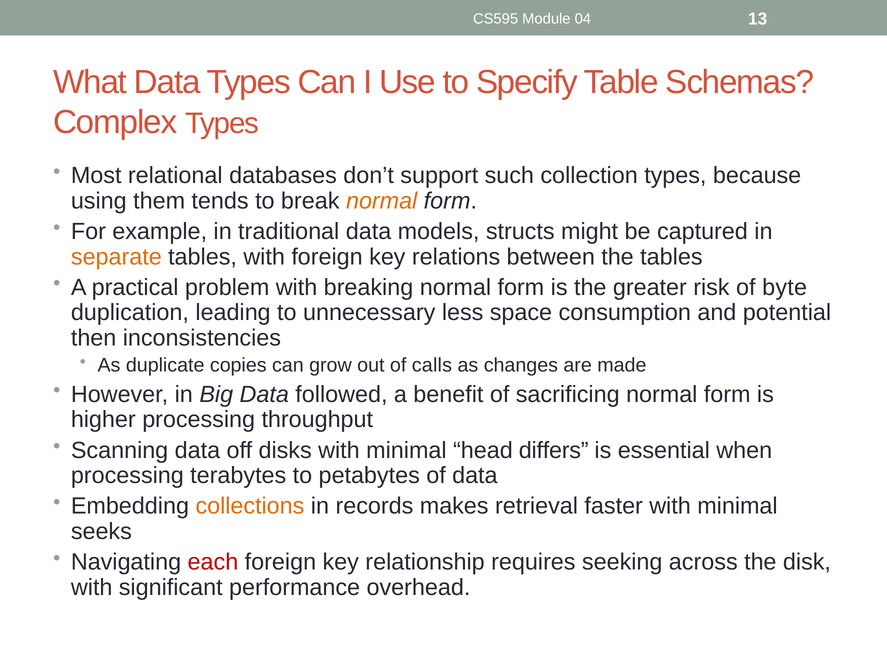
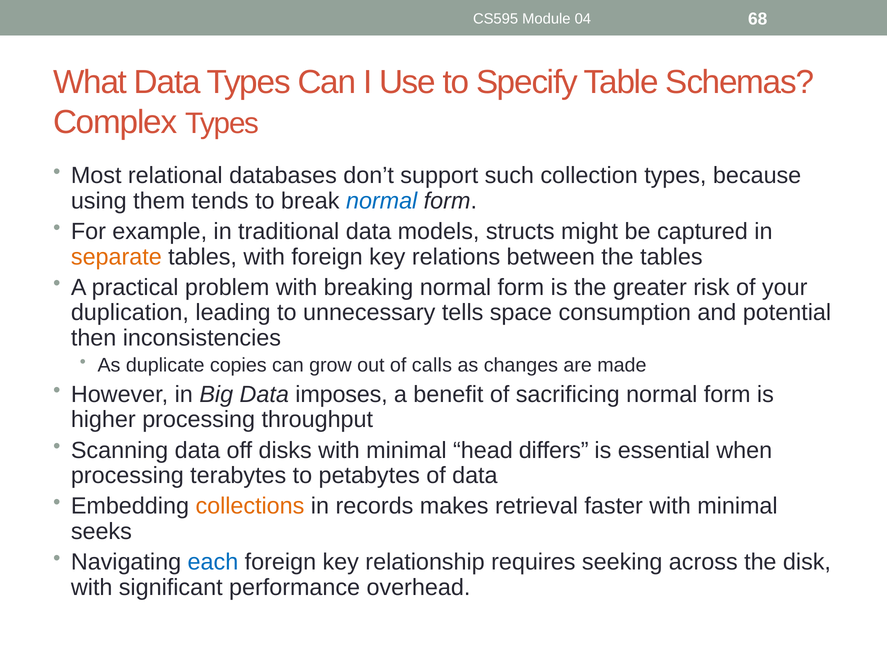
13: 13 -> 68
normal at (382, 201) colour: orange -> blue
byte: byte -> your
less: less -> tells
followed: followed -> imposes
each colour: red -> blue
